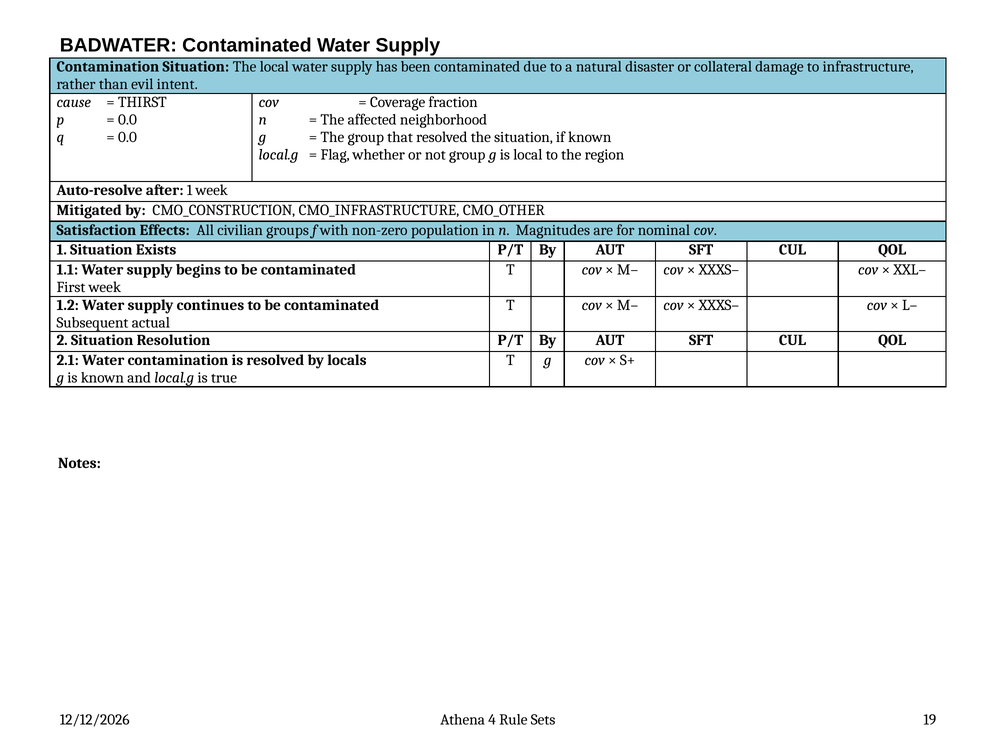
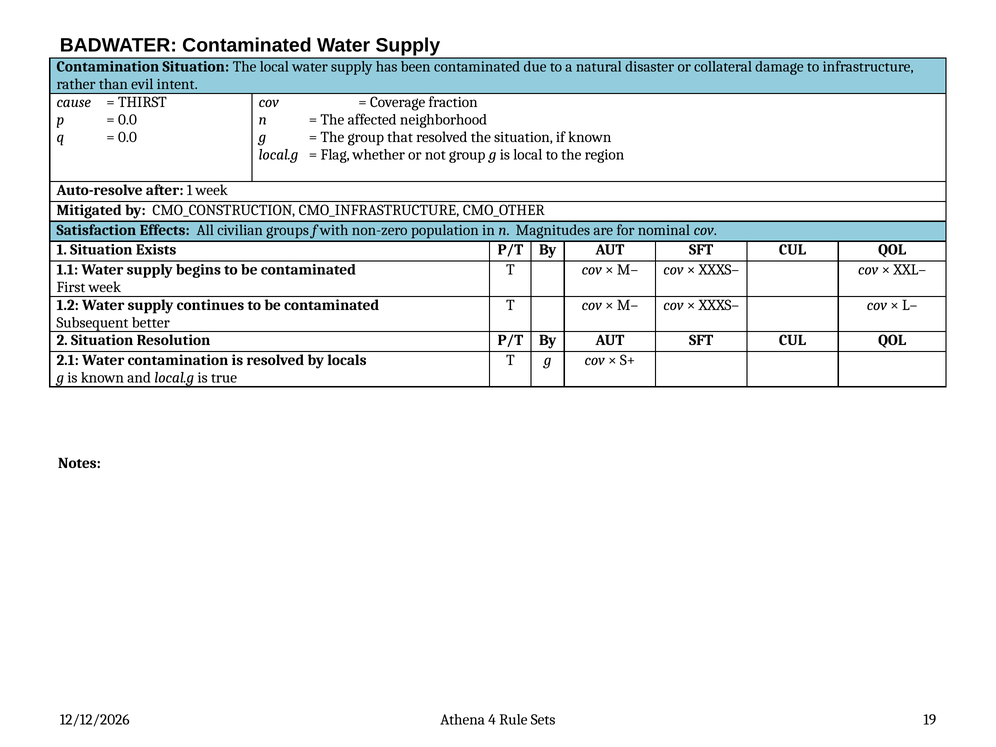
actual: actual -> better
